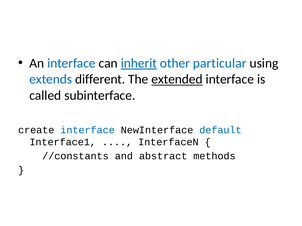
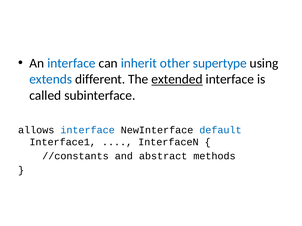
inherit underline: present -> none
particular: particular -> supertype
create: create -> allows
